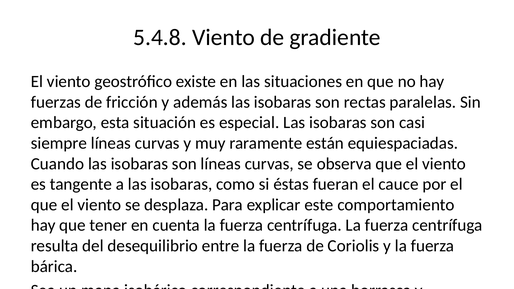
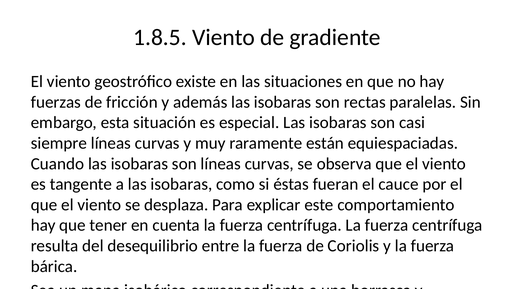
5.4.8: 5.4.8 -> 1.8.5
